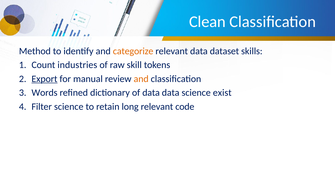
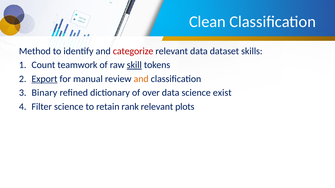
categorize colour: orange -> red
industries: industries -> teamwork
skill underline: none -> present
Words: Words -> Binary
of data: data -> over
long: long -> rank
code: code -> plots
